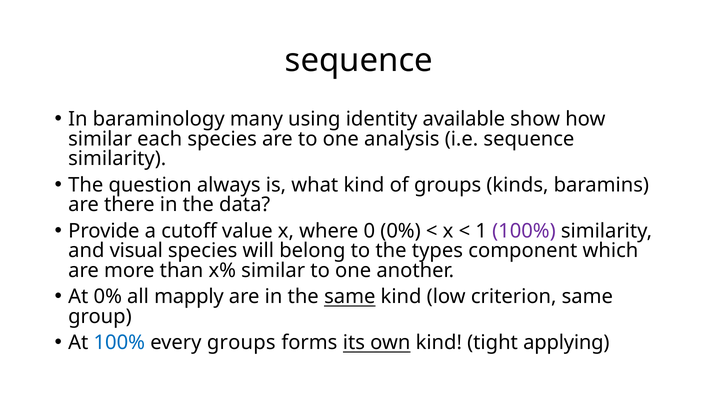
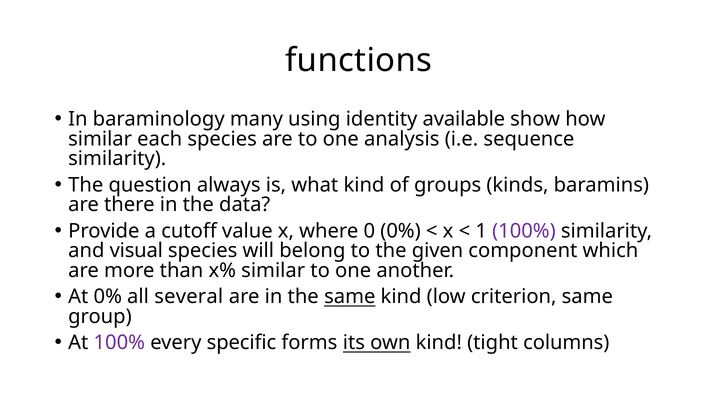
sequence at (359, 60): sequence -> functions
types: types -> given
mapply: mapply -> several
100% at (119, 343) colour: blue -> purple
every groups: groups -> specific
applying: applying -> columns
